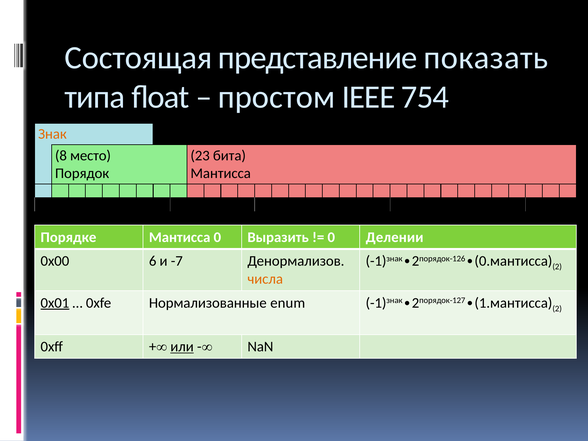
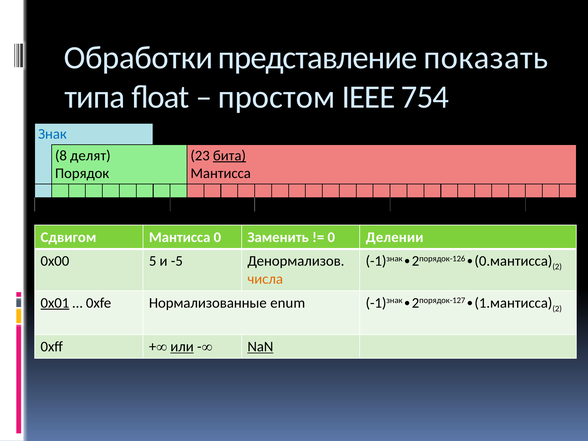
Состоящая: Состоящая -> Обработки
Знак colour: orange -> blue
место: место -> делят
бита underline: none -> present
Порядке: Порядке -> Сдвигом
Выразить: Выразить -> Заменить
6: 6 -> 5
-7: -7 -> -5
NaN underline: none -> present
